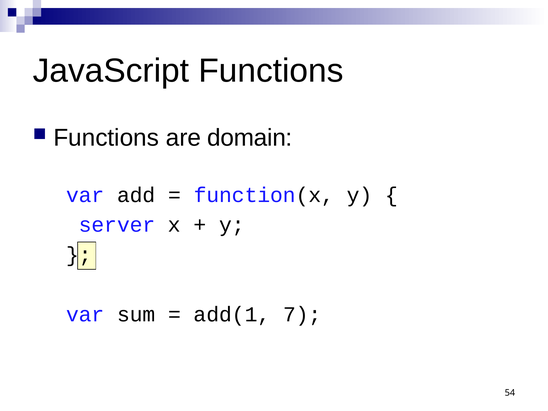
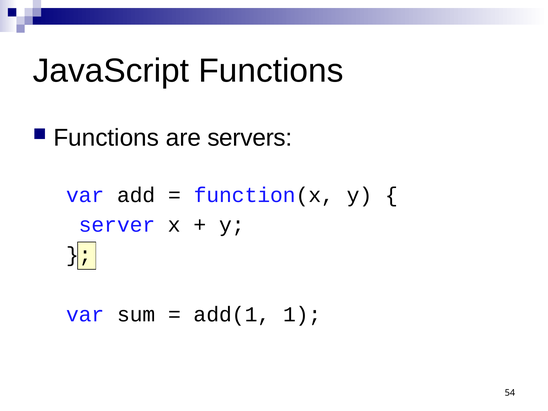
domain: domain -> servers
7: 7 -> 1
